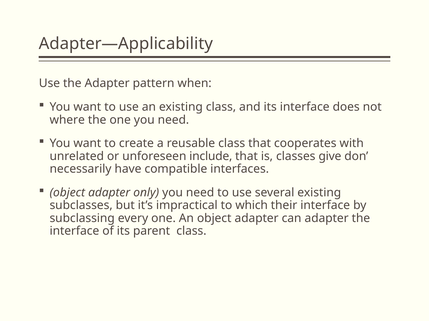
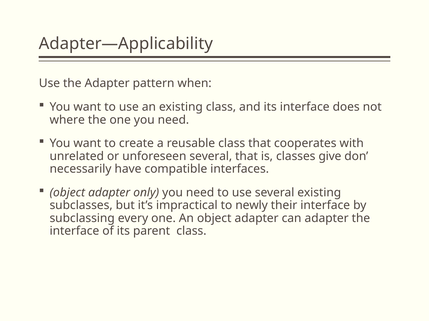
unforeseen include: include -> several
which: which -> newly
